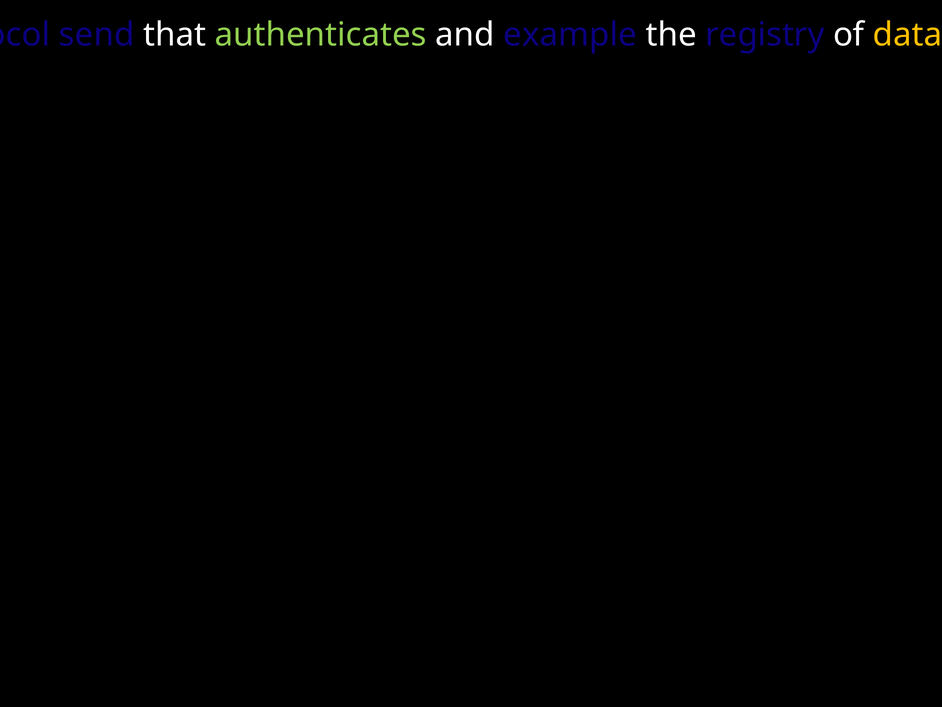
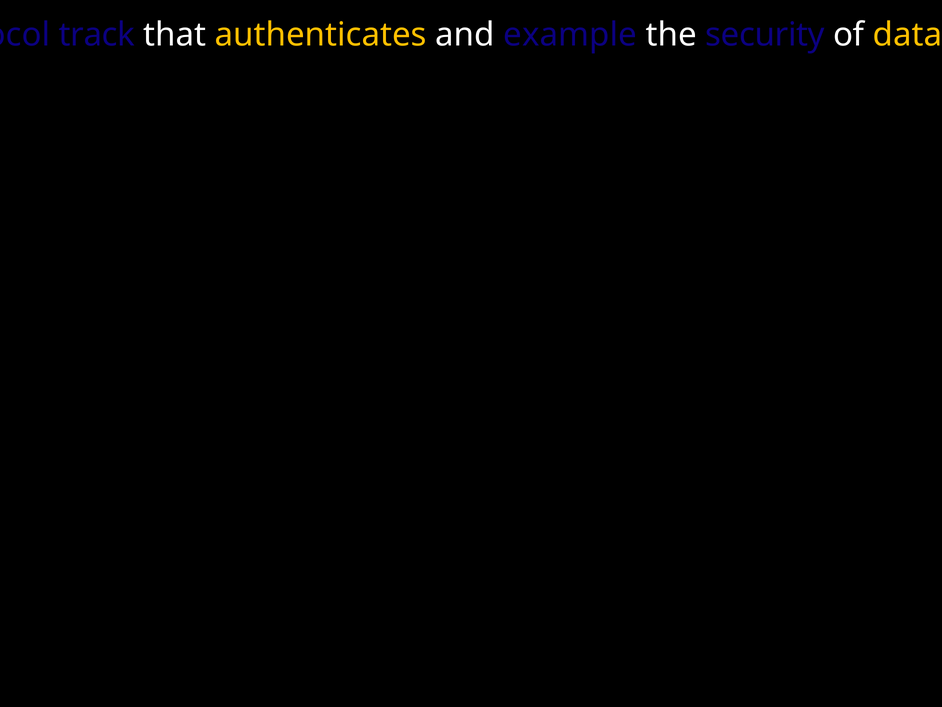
send: send -> track
authenticates colour: light green -> yellow
the registry: registry -> security
